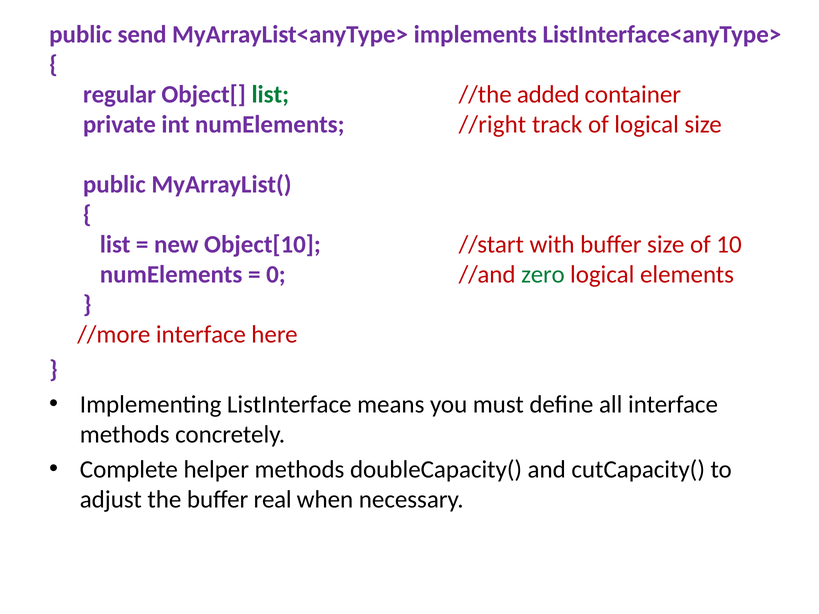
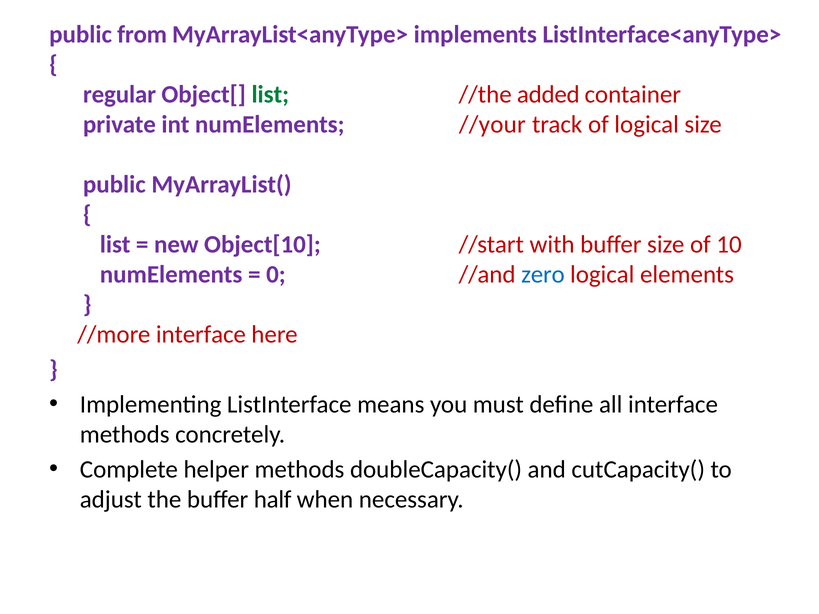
send: send -> from
//right: //right -> //your
zero colour: green -> blue
real: real -> half
